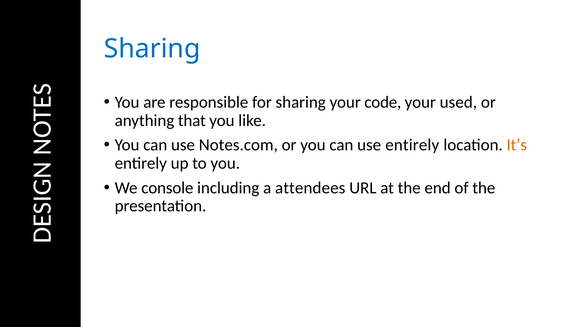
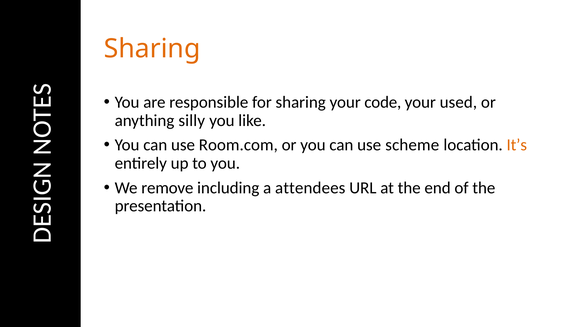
Sharing at (152, 49) colour: blue -> orange
that: that -> silly
Notes.com: Notes.com -> Room.com
use entirely: entirely -> scheme
console: console -> remove
